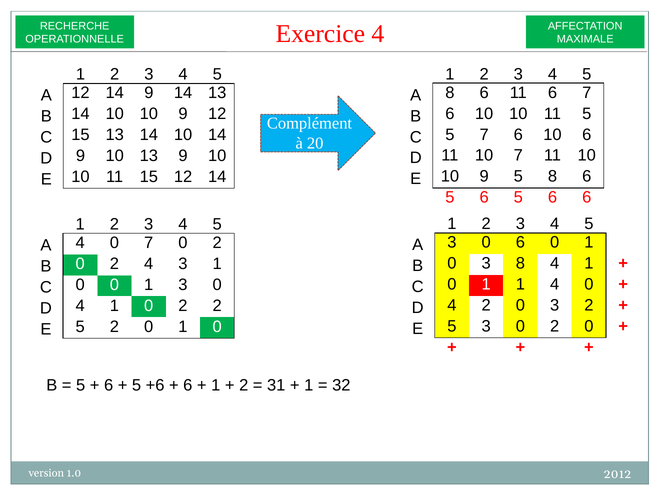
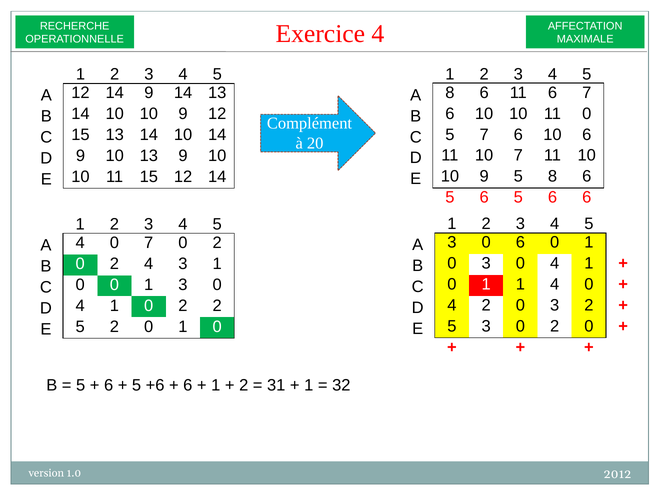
11 5: 5 -> 0
0 3 8: 8 -> 0
